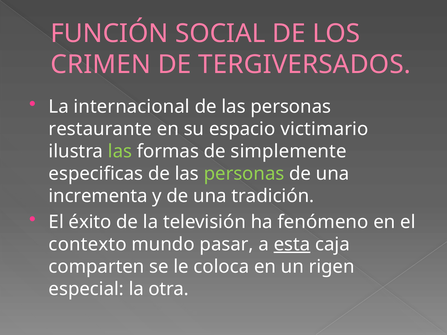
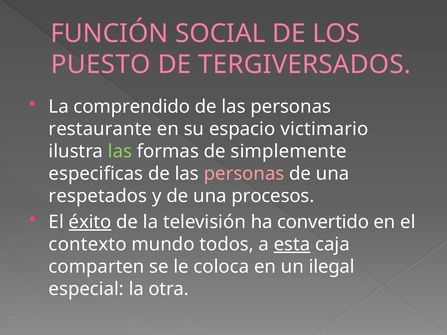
CRIMEN: CRIMEN -> PUESTO
internacional: internacional -> comprendido
personas at (244, 174) colour: light green -> pink
incrementa: incrementa -> respetados
tradición: tradición -> procesos
éxito underline: none -> present
fenómeno: fenómeno -> convertido
pasar: pasar -> todos
rigen: rigen -> ilegal
